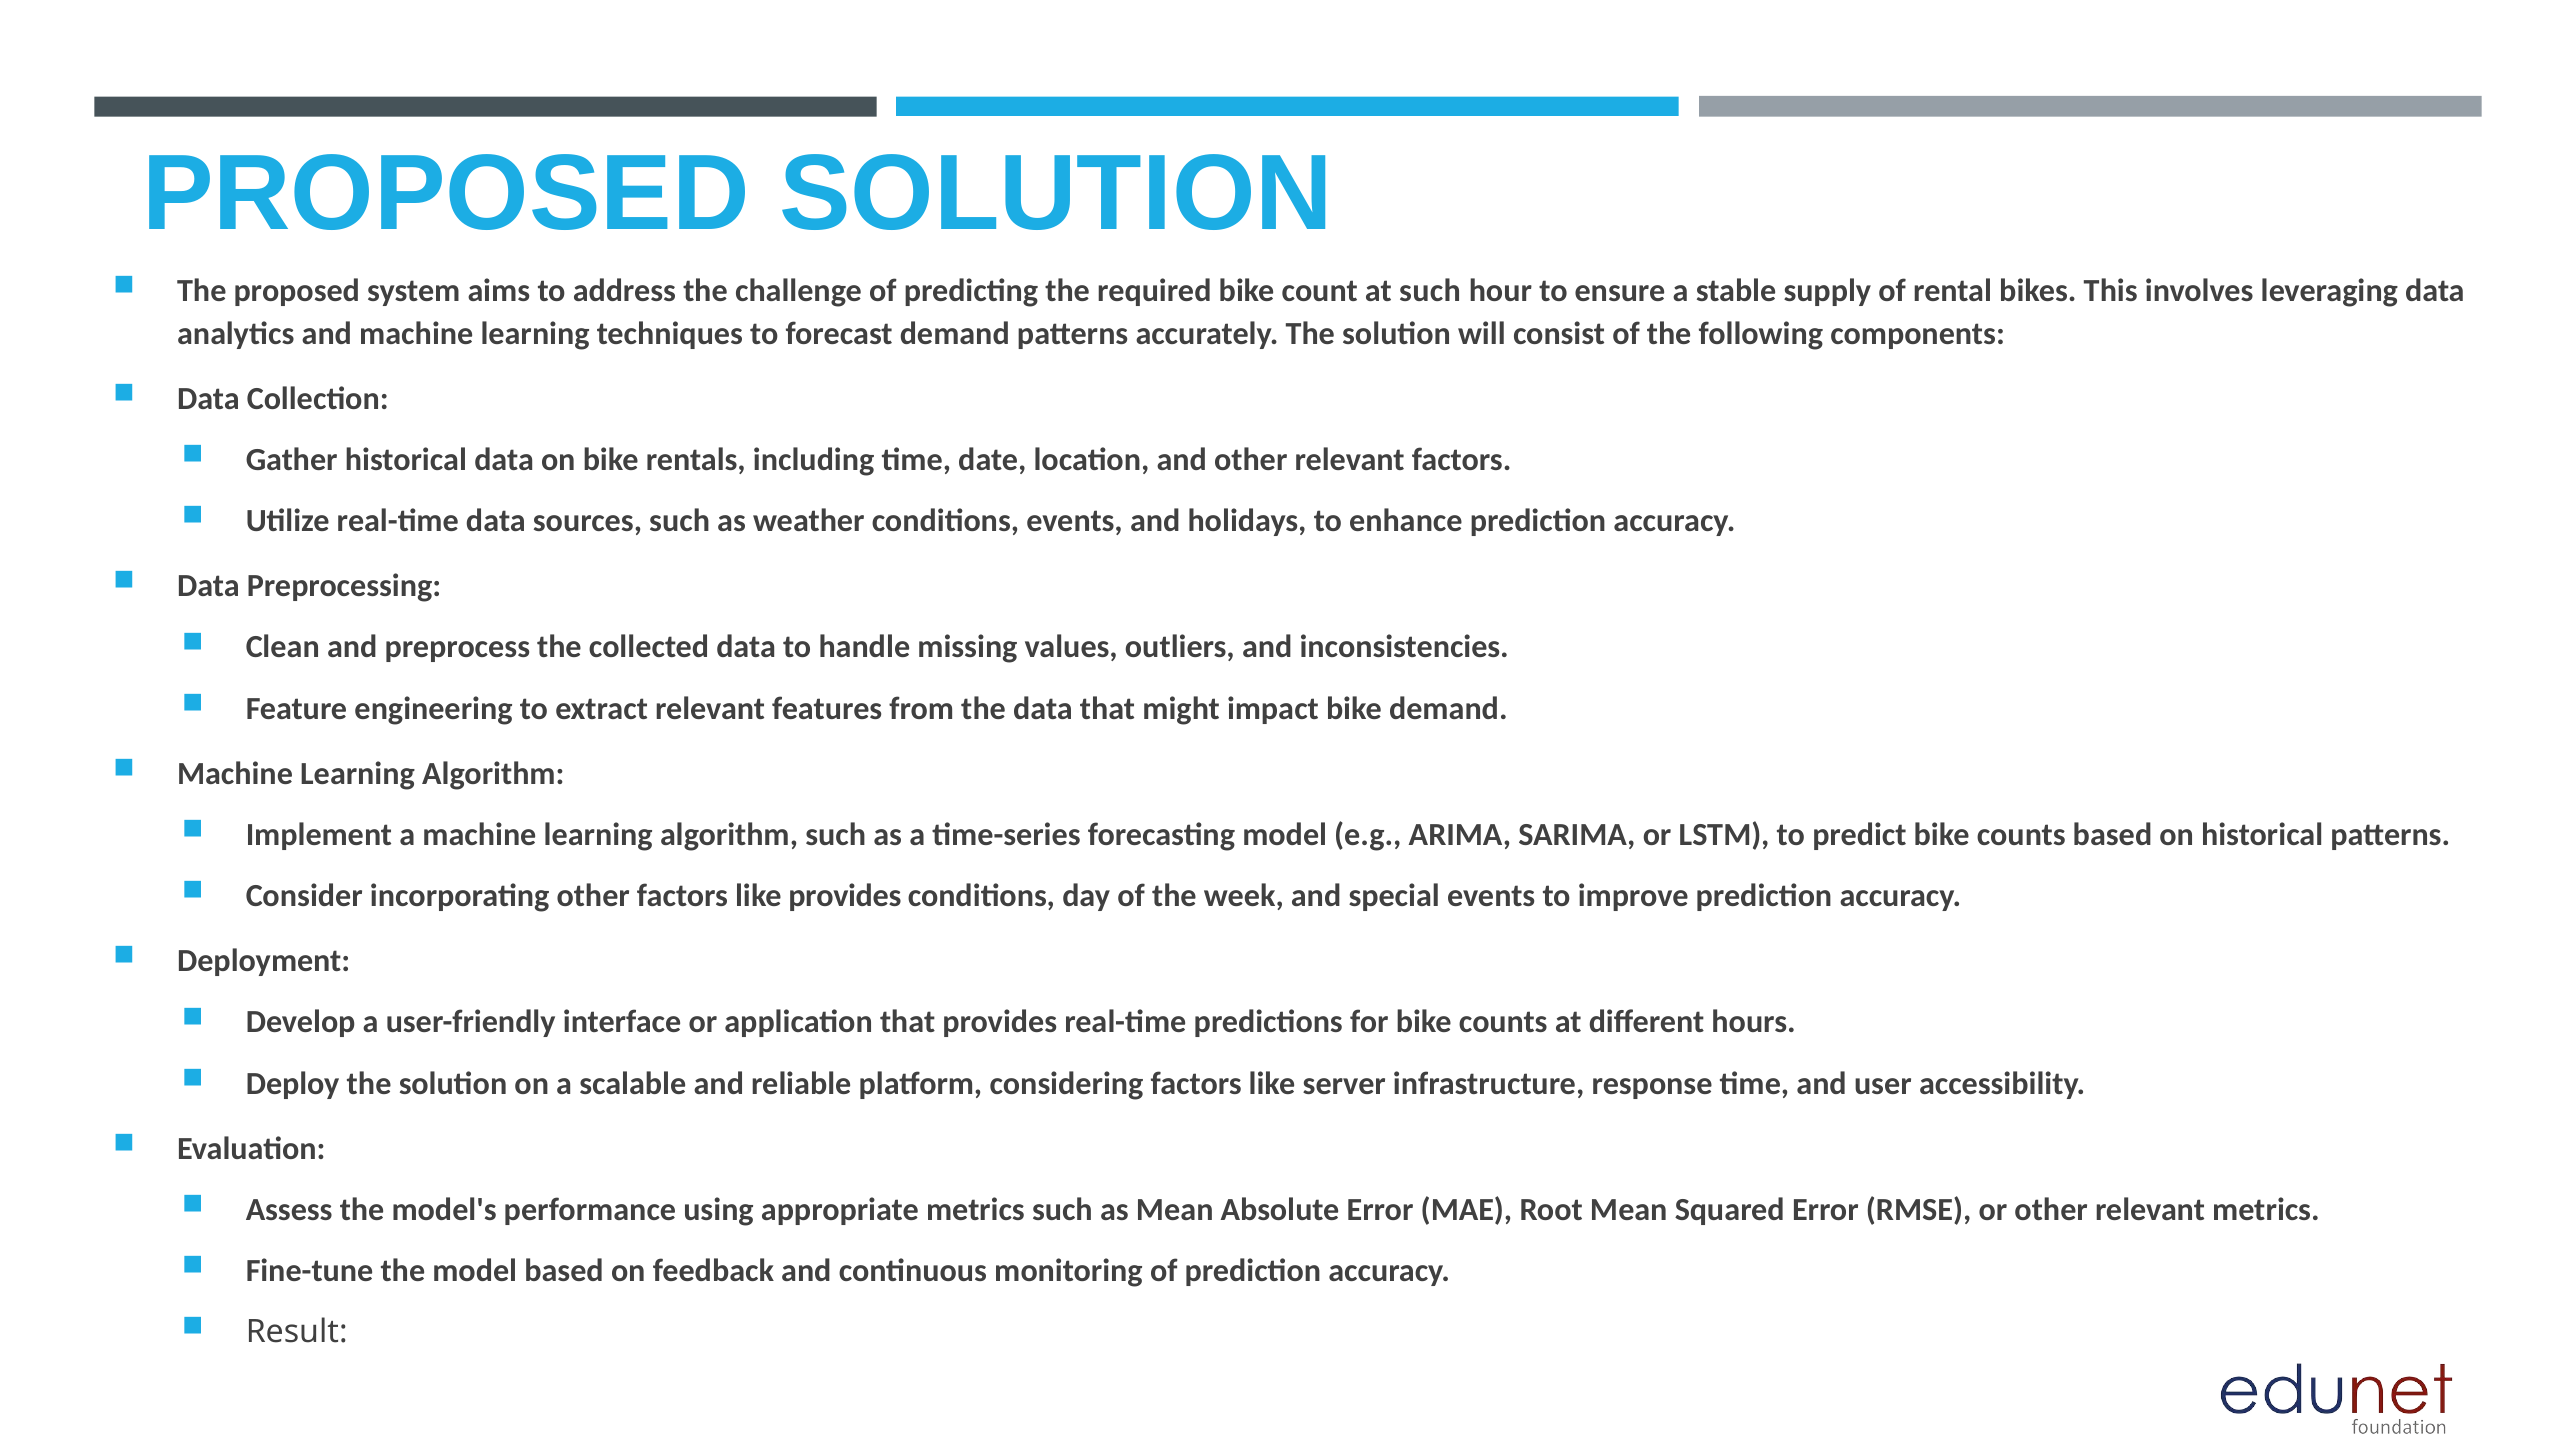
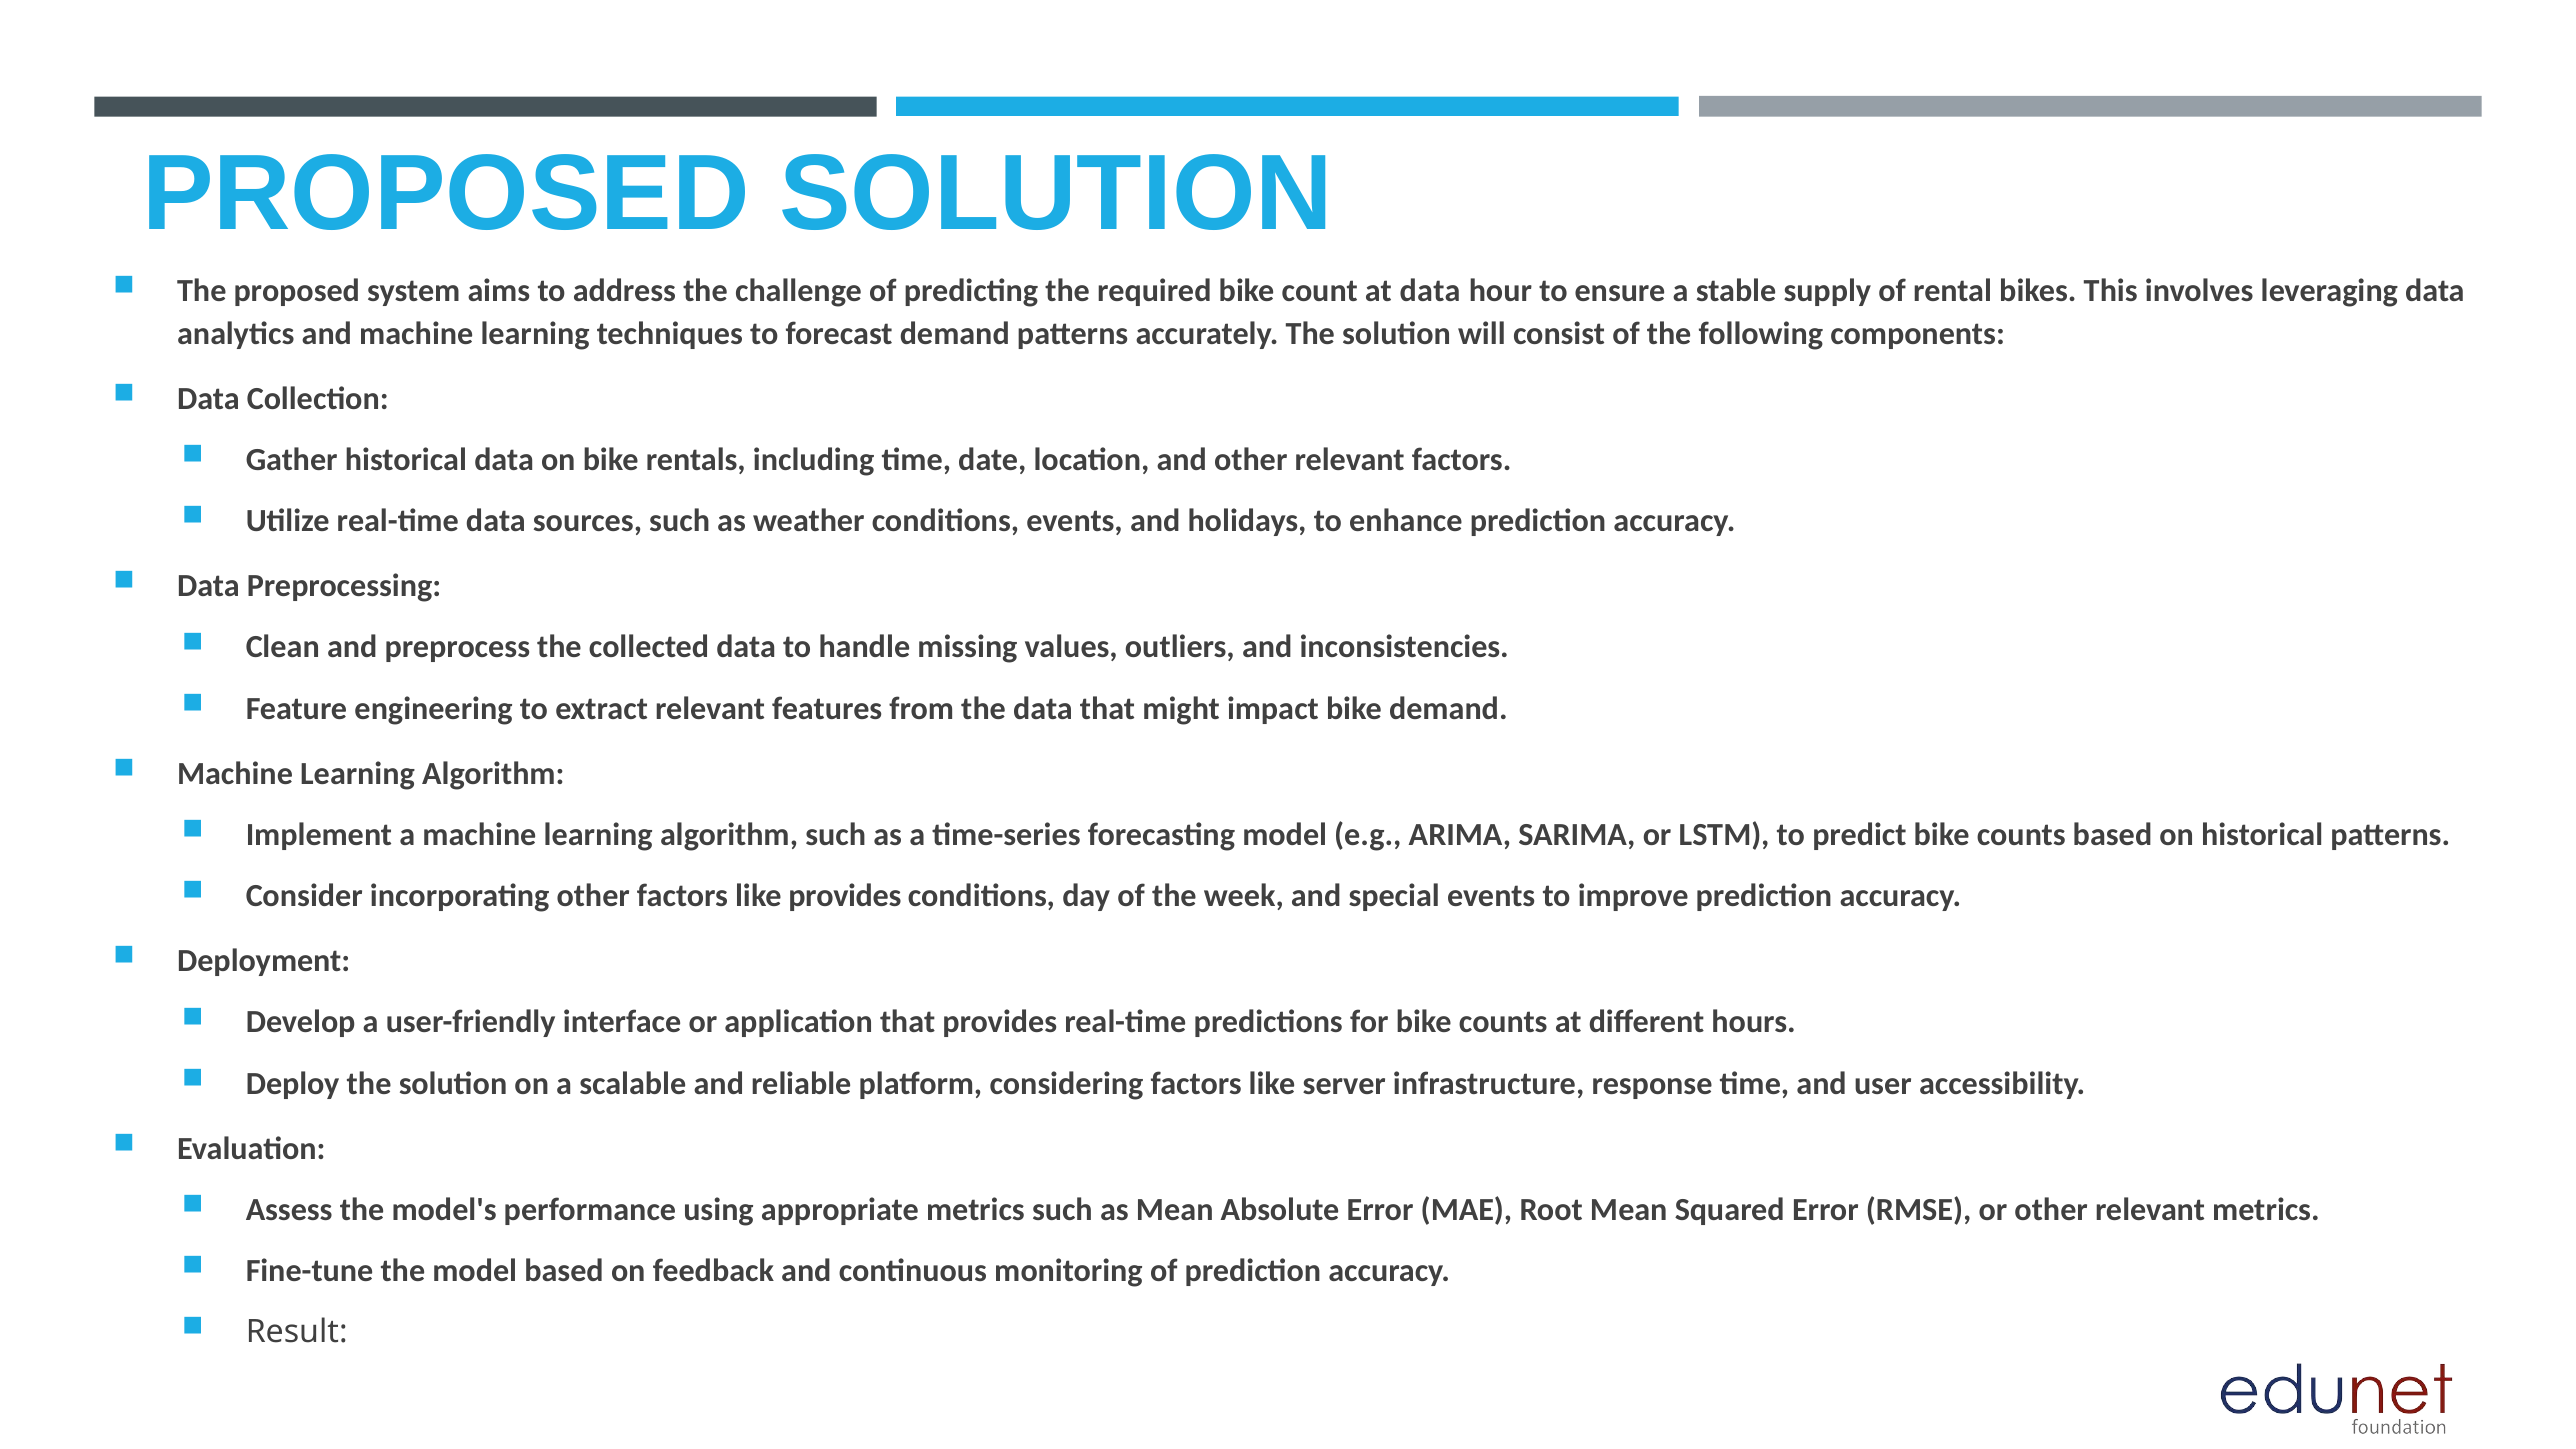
at such: such -> data
